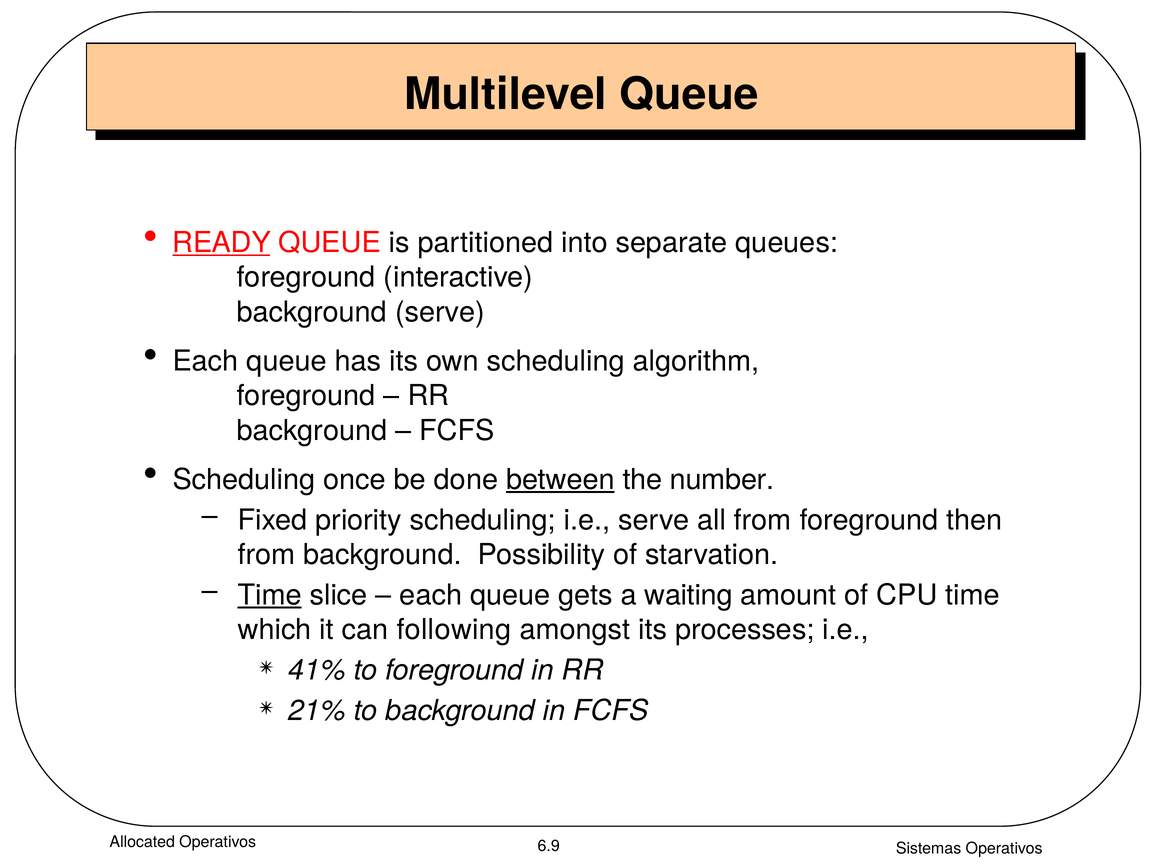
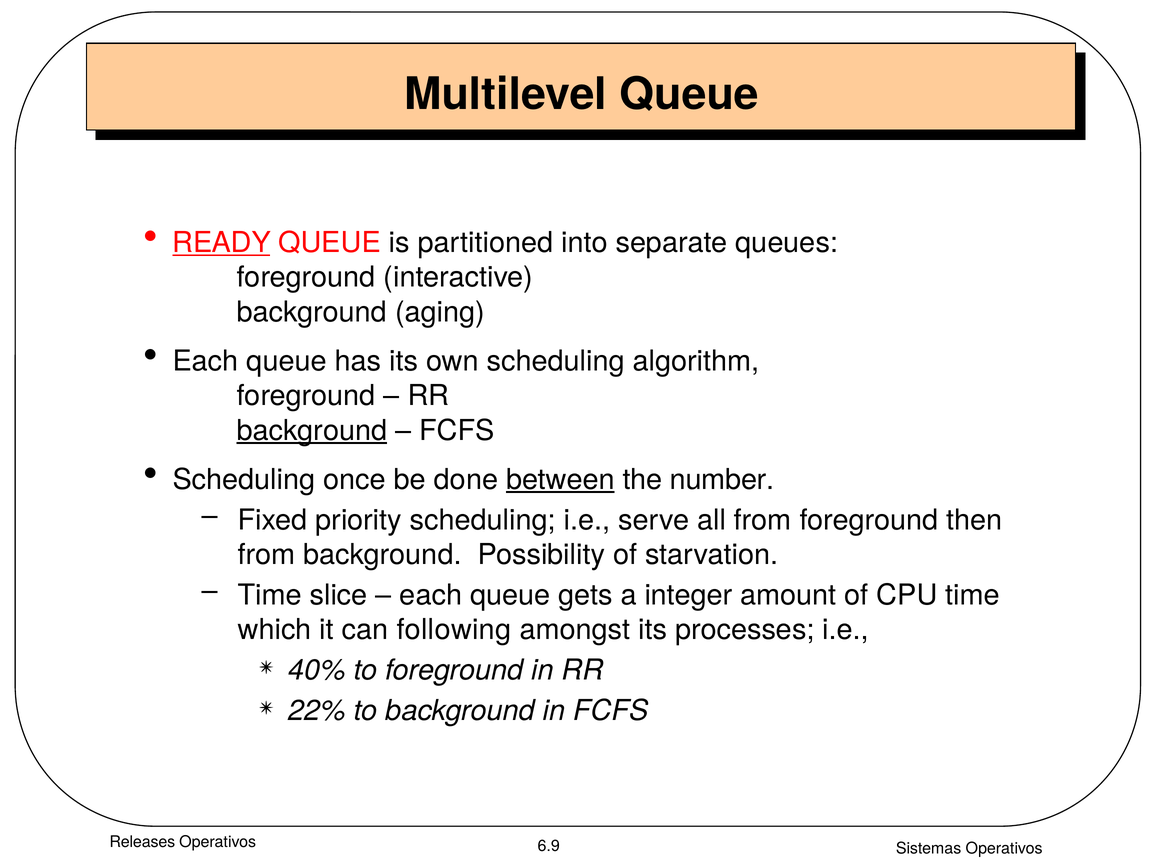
background serve: serve -> aging
background at (312, 431) underline: none -> present
Time at (270, 595) underline: present -> none
waiting: waiting -> integer
41%: 41% -> 40%
21%: 21% -> 22%
Allocated: Allocated -> Releases
